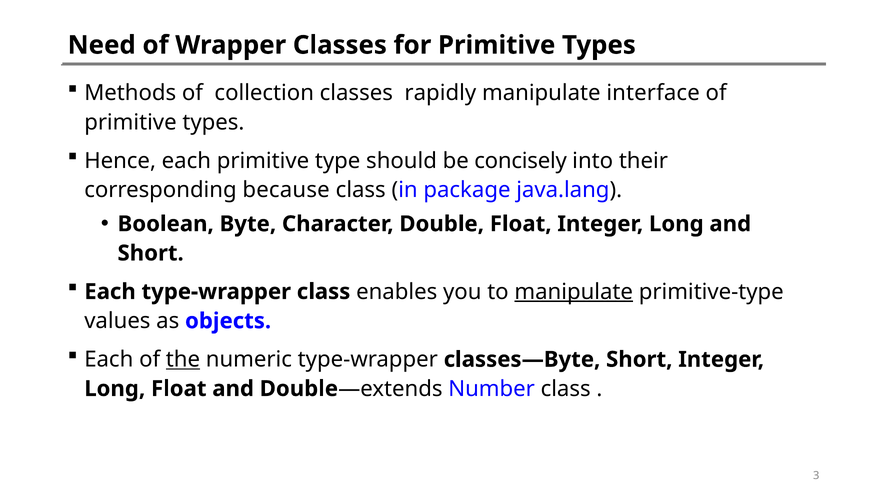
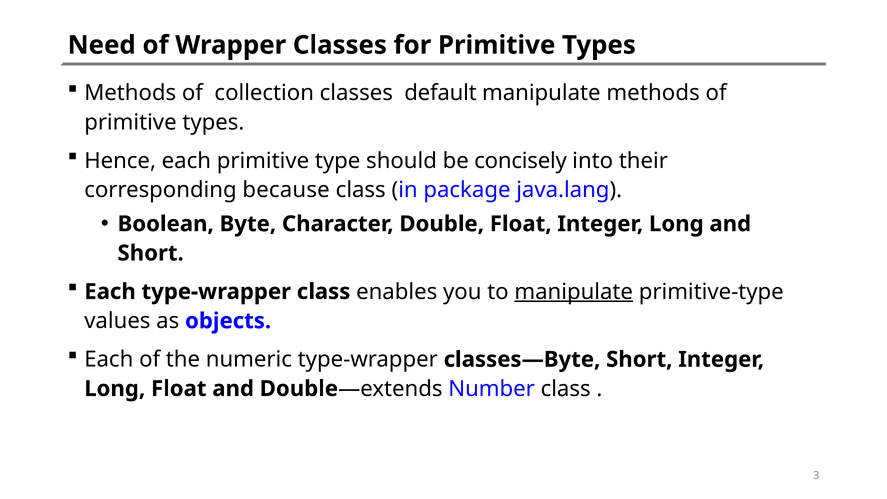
rapidly: rapidly -> default
manipulate interface: interface -> methods
the underline: present -> none
